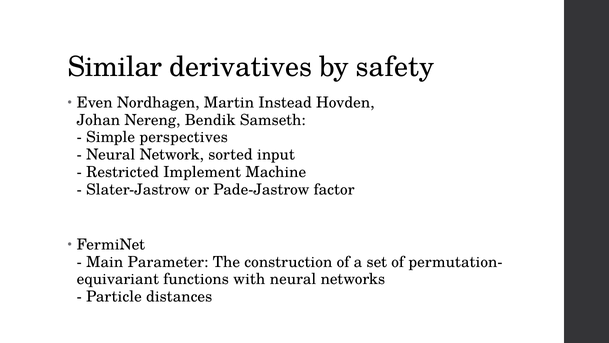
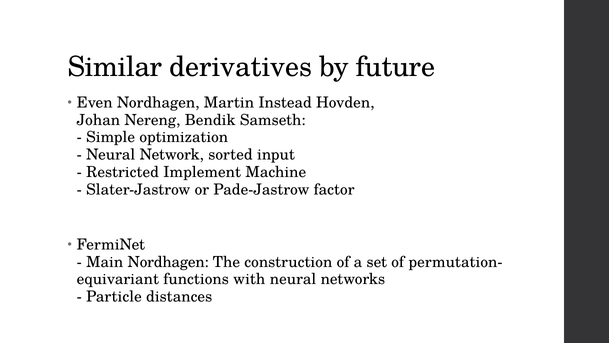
safety: safety -> future
perspectives: perspectives -> optimization
Main Parameter: Parameter -> Nordhagen
